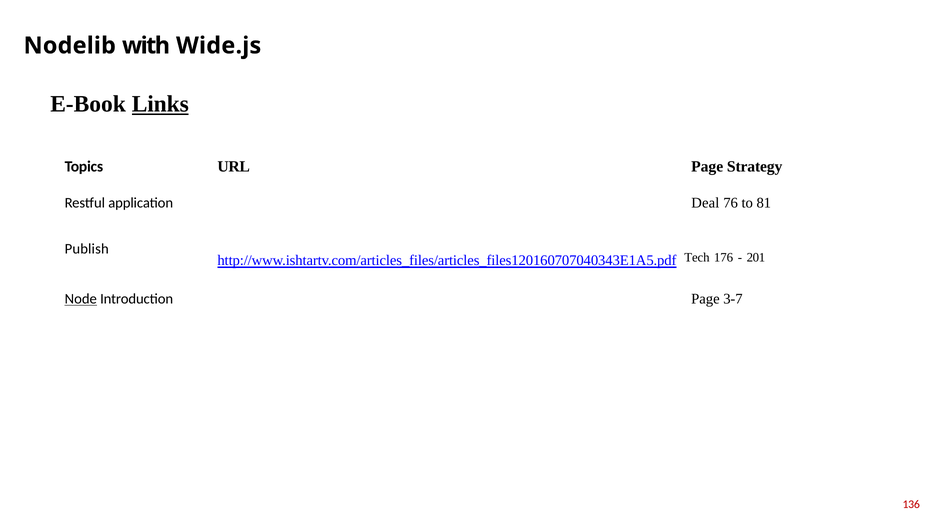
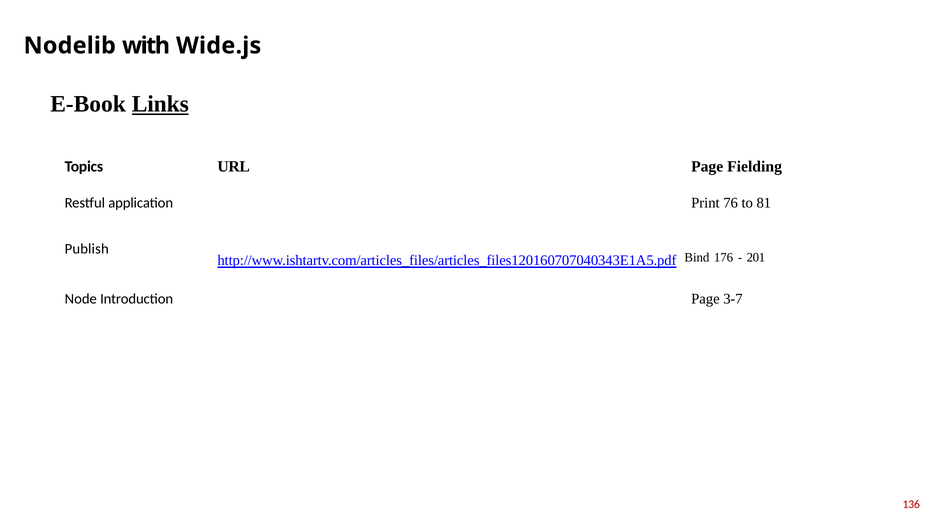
Strategy: Strategy -> Fielding
Deal: Deal -> Print
Tech: Tech -> Bind
Node underline: present -> none
